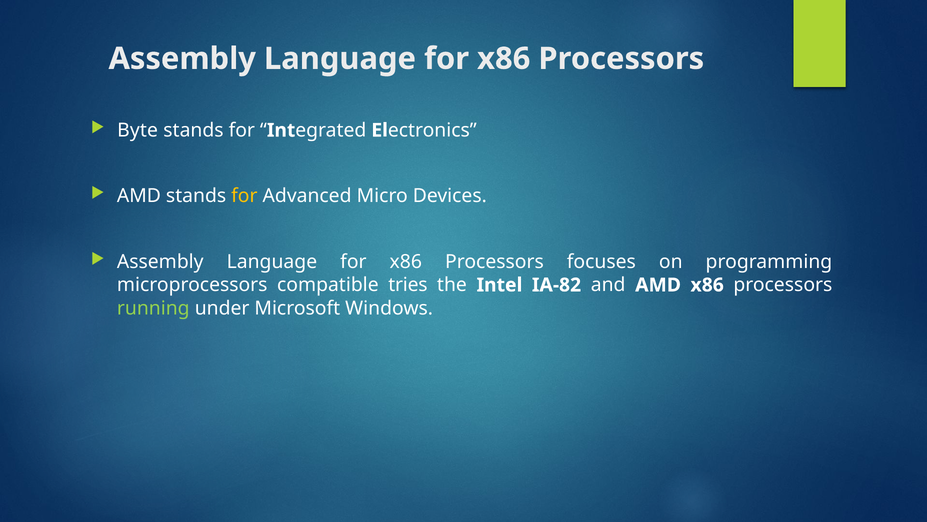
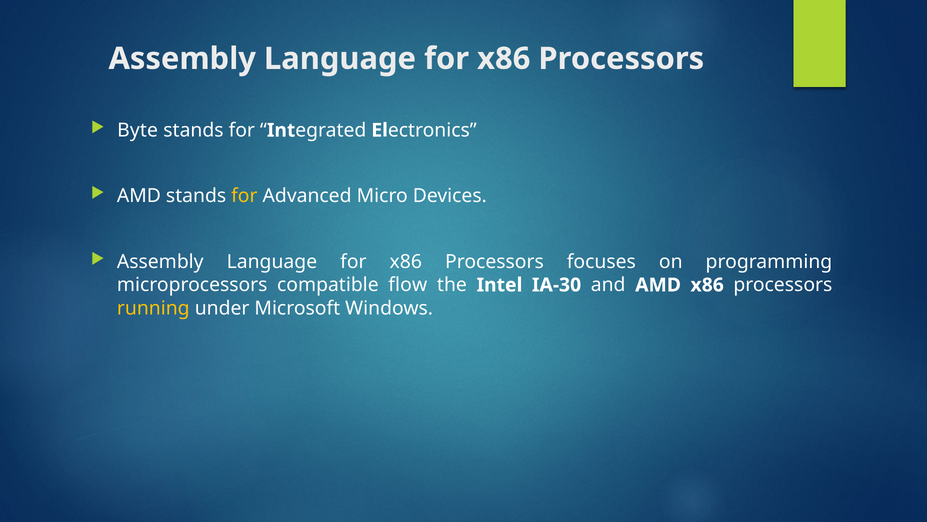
tries: tries -> flow
IA-82: IA-82 -> IA-30
running colour: light green -> yellow
